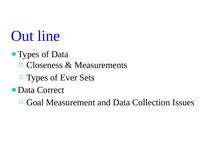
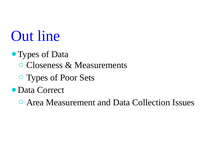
Ever: Ever -> Poor
Goal: Goal -> Area
